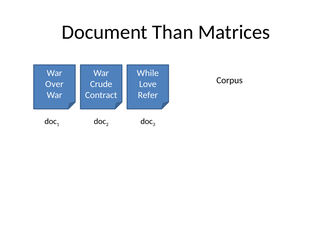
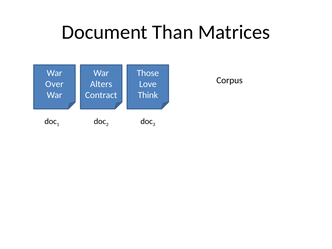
While: While -> Those
Crude: Crude -> Alters
Refer: Refer -> Think
